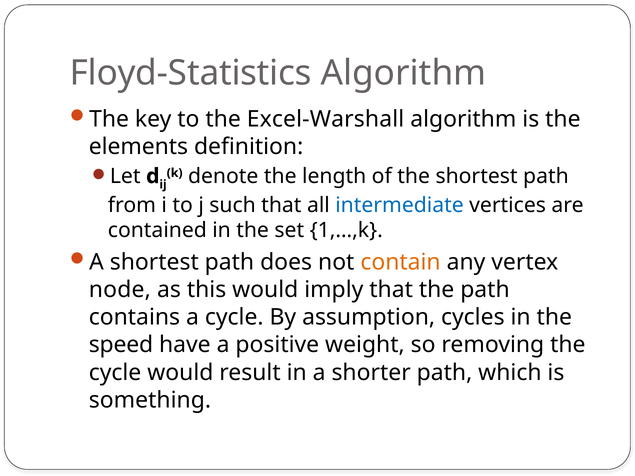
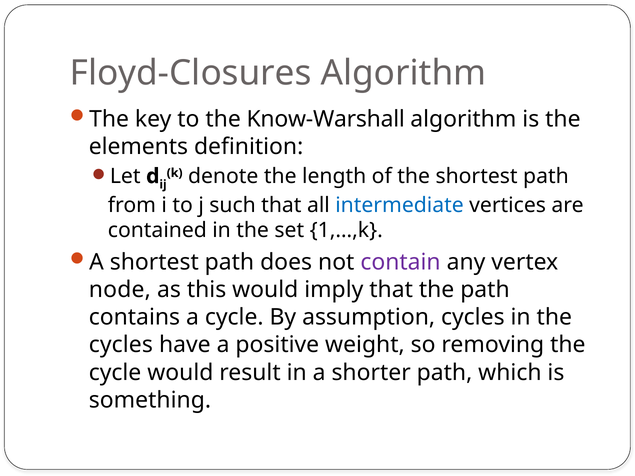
Floyd-Statistics: Floyd-Statistics -> Floyd-Closures
Excel-Warshall: Excel-Warshall -> Know-Warshall
contain colour: orange -> purple
speed at (121, 345): speed -> cycles
